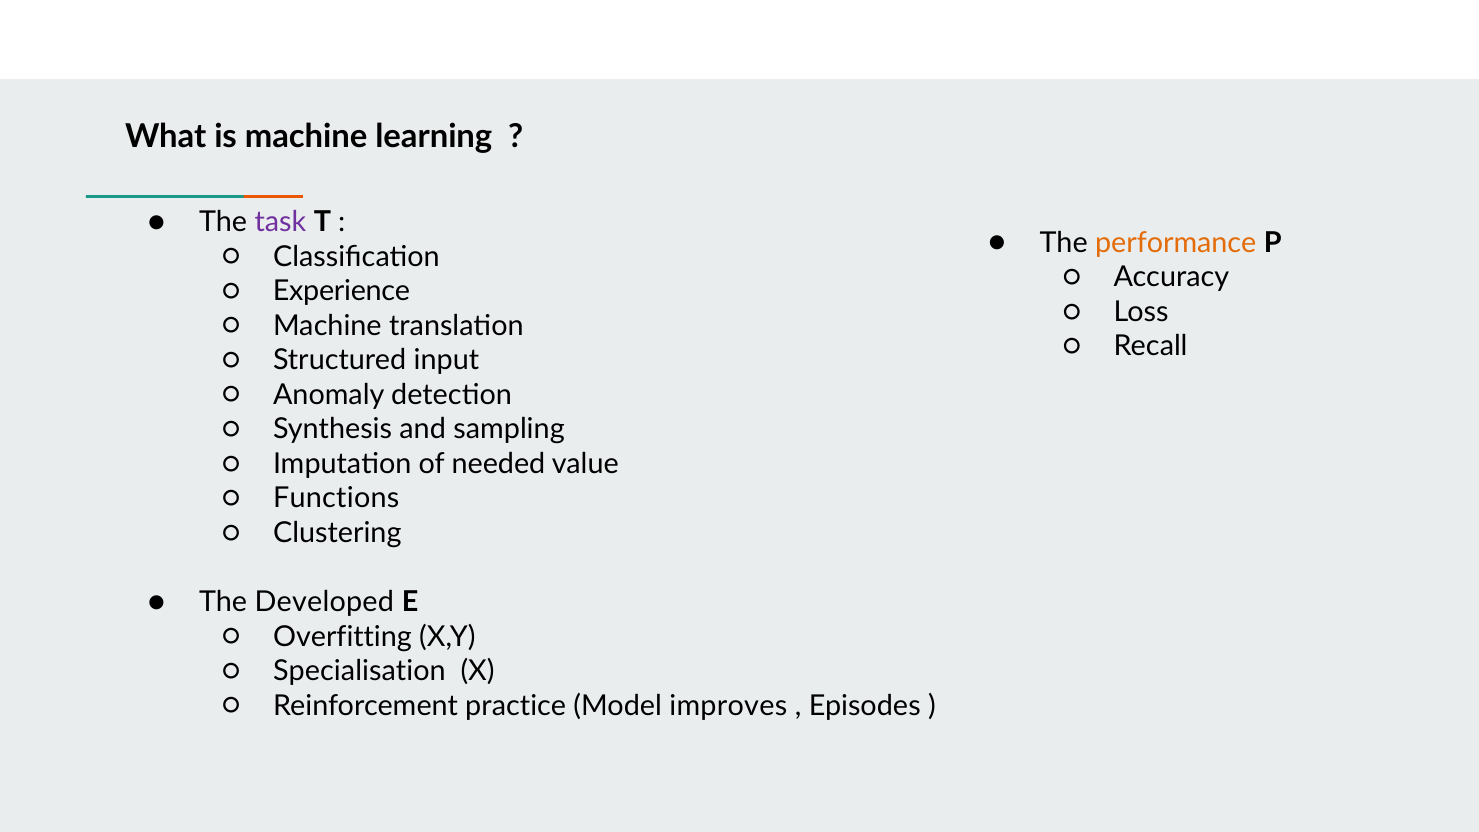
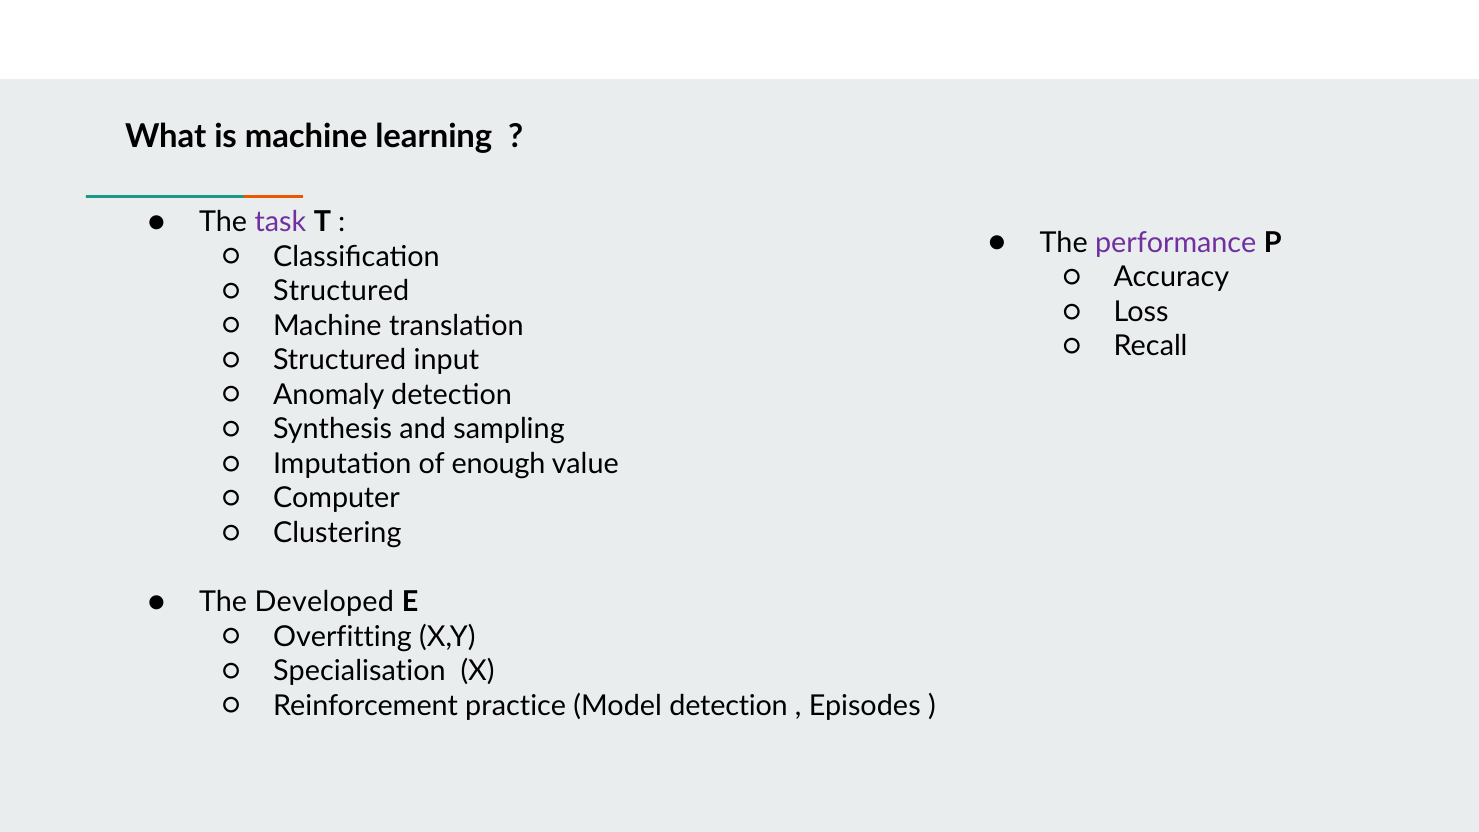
performance colour: orange -> purple
Experience at (341, 291): Experience -> Structured
needed: needed -> enough
Functions: Functions -> Computer
Model improves: improves -> detection
